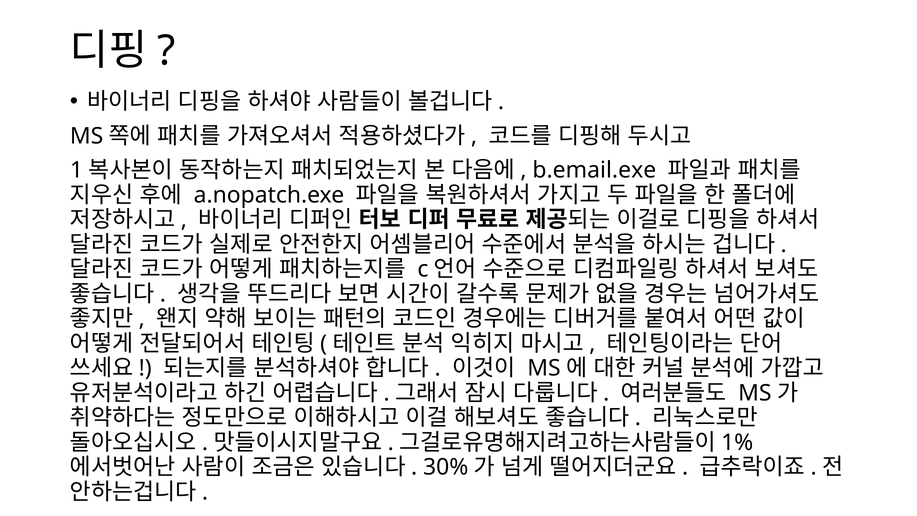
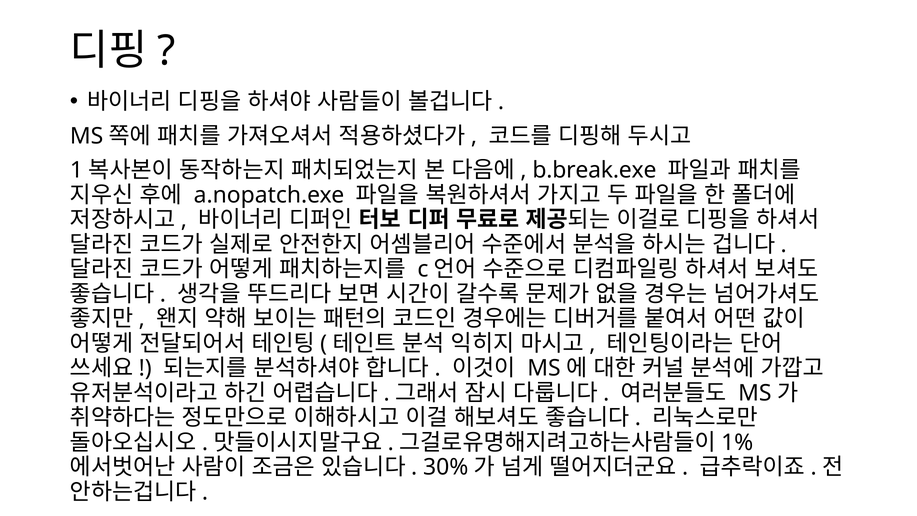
b.email.exe: b.email.exe -> b.break.exe
